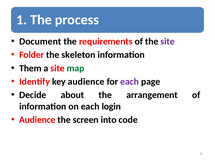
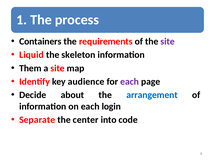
Document: Document -> Containers
Folder: Folder -> Liquid
map colour: green -> black
arrangement colour: black -> blue
Audience at (37, 120): Audience -> Separate
screen: screen -> center
